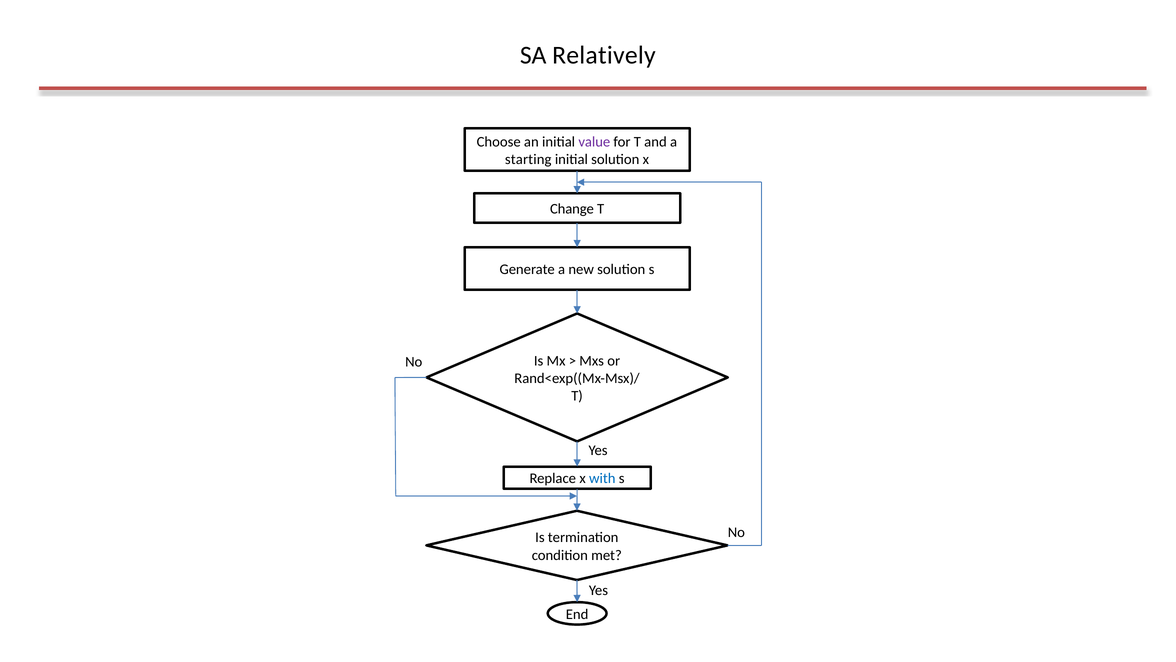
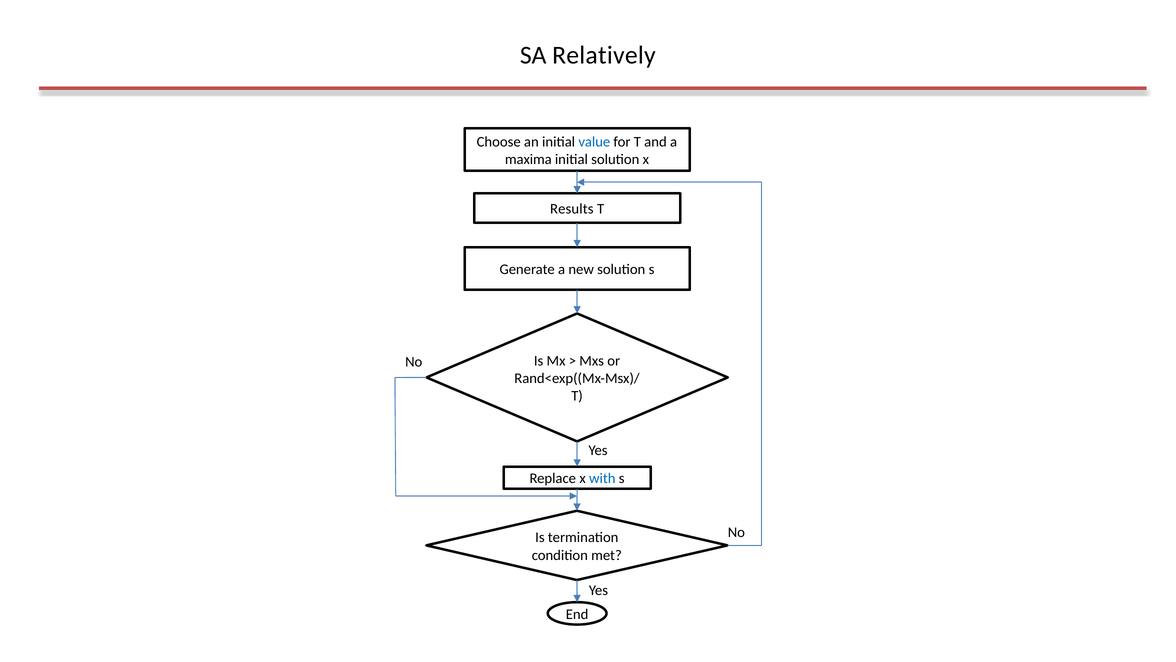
value colour: purple -> blue
starting: starting -> maxima
Change: Change -> Results
